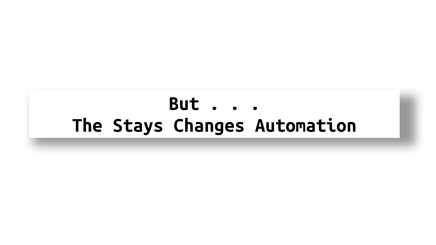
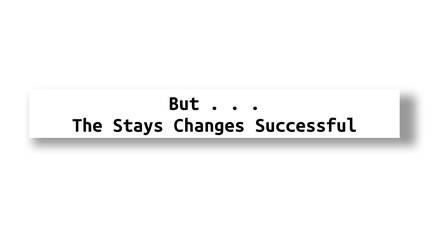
Automation: Automation -> Successful
